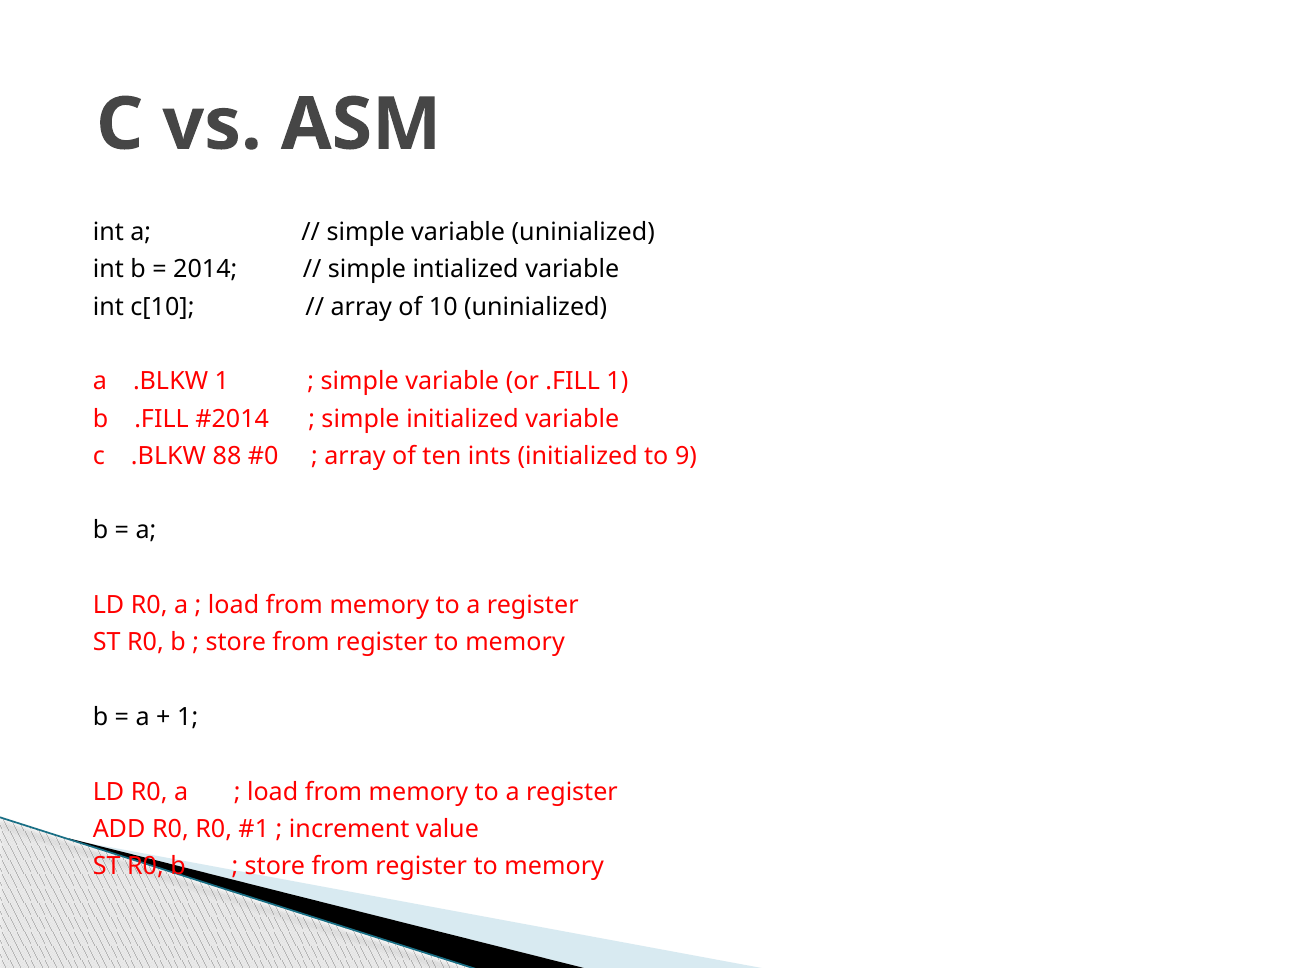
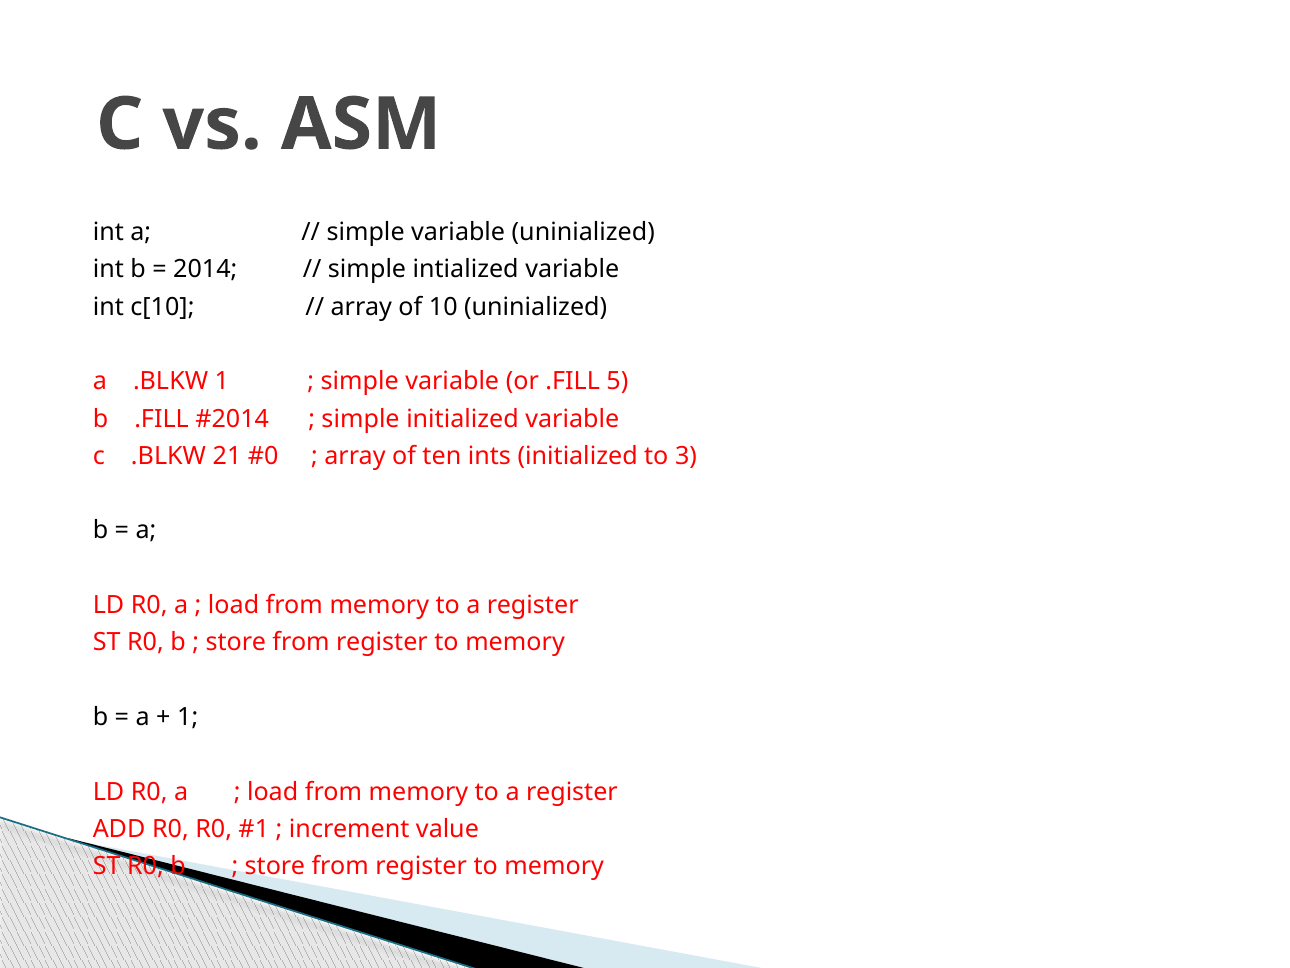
.FILL 1: 1 -> 5
88: 88 -> 21
9: 9 -> 3
